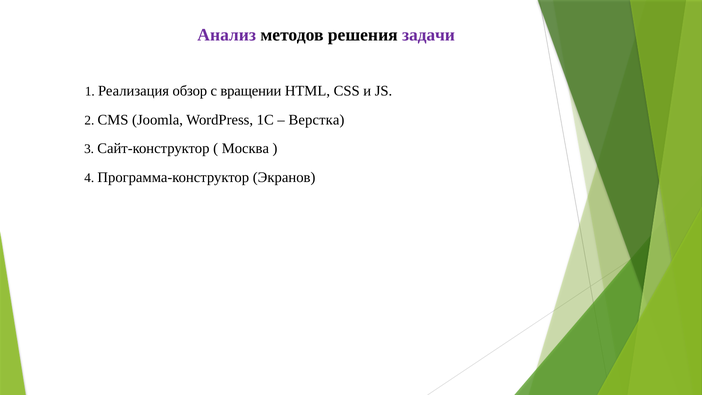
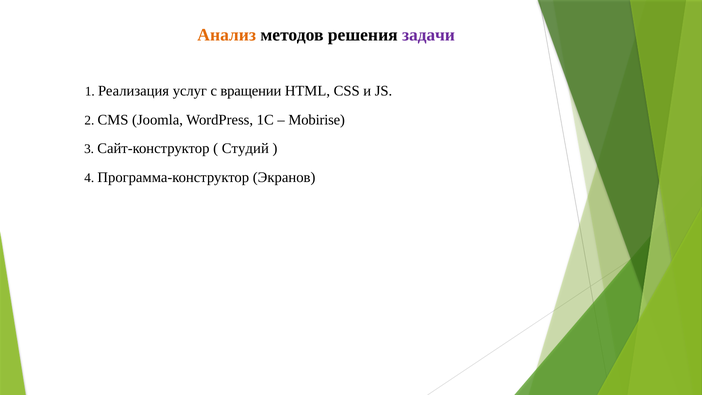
Анализ colour: purple -> orange
обзор: обзор -> услуг
Верстка: Верстка -> Mobirise
Москва: Москва -> Студий
